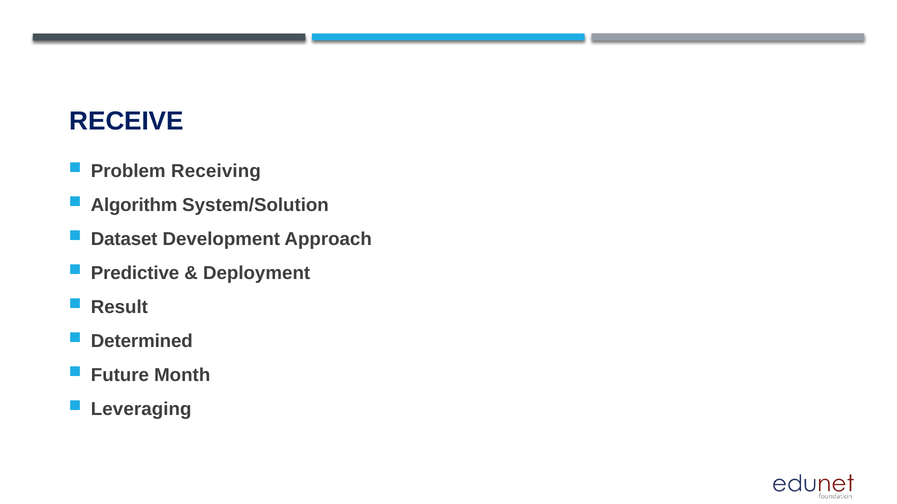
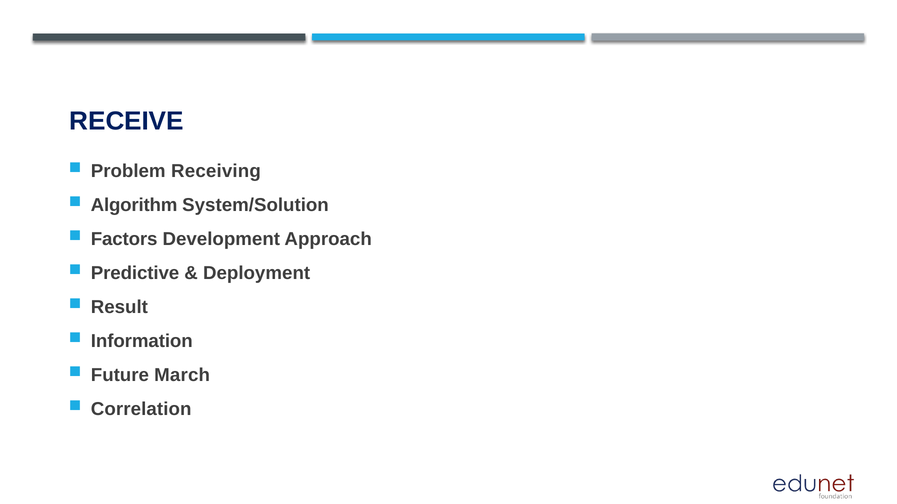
Dataset: Dataset -> Factors
Determined: Determined -> Information
Month: Month -> March
Leveraging: Leveraging -> Correlation
